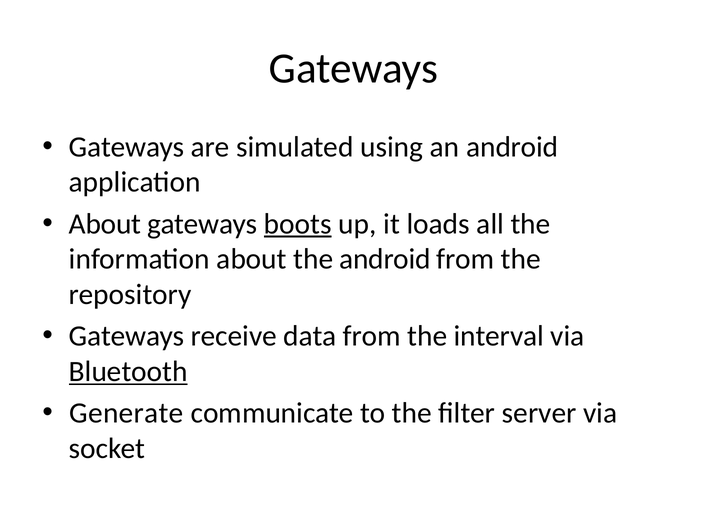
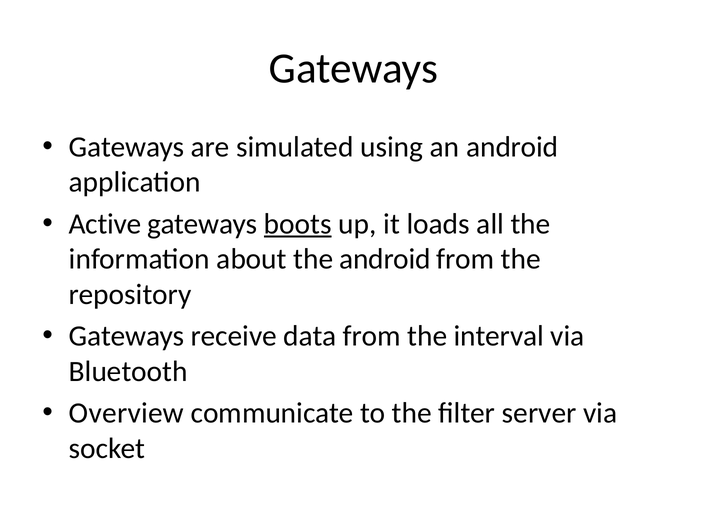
About at (105, 224): About -> Active
Bluetooth underline: present -> none
Generate: Generate -> Overview
